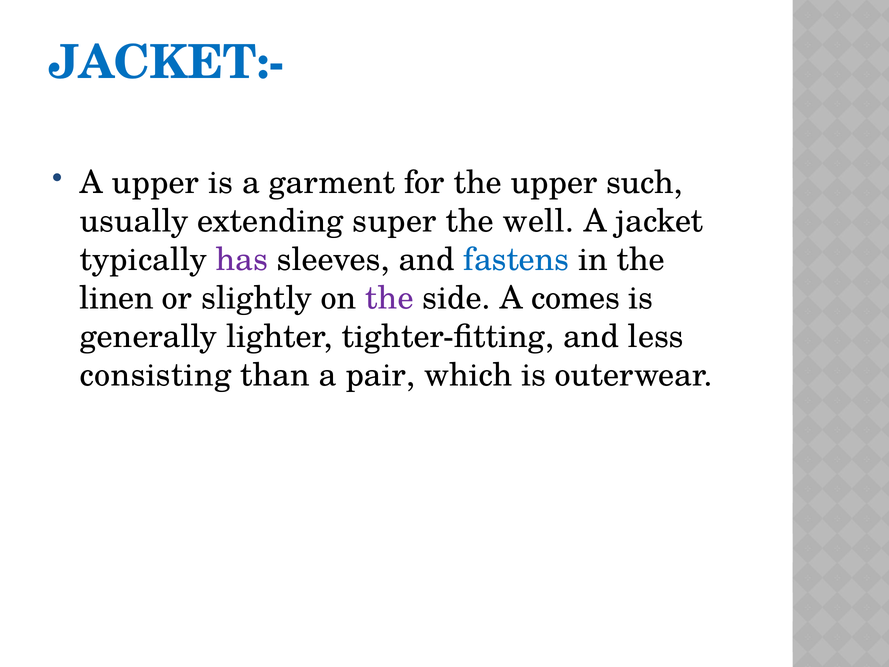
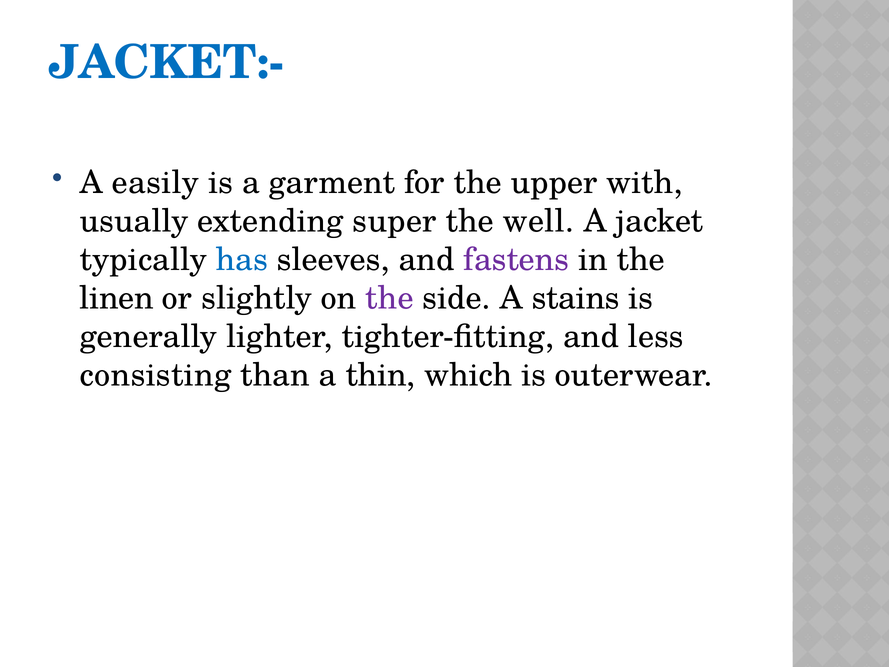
A upper: upper -> easily
such: such -> with
has colour: purple -> blue
fastens colour: blue -> purple
comes: comes -> stains
pair: pair -> thin
